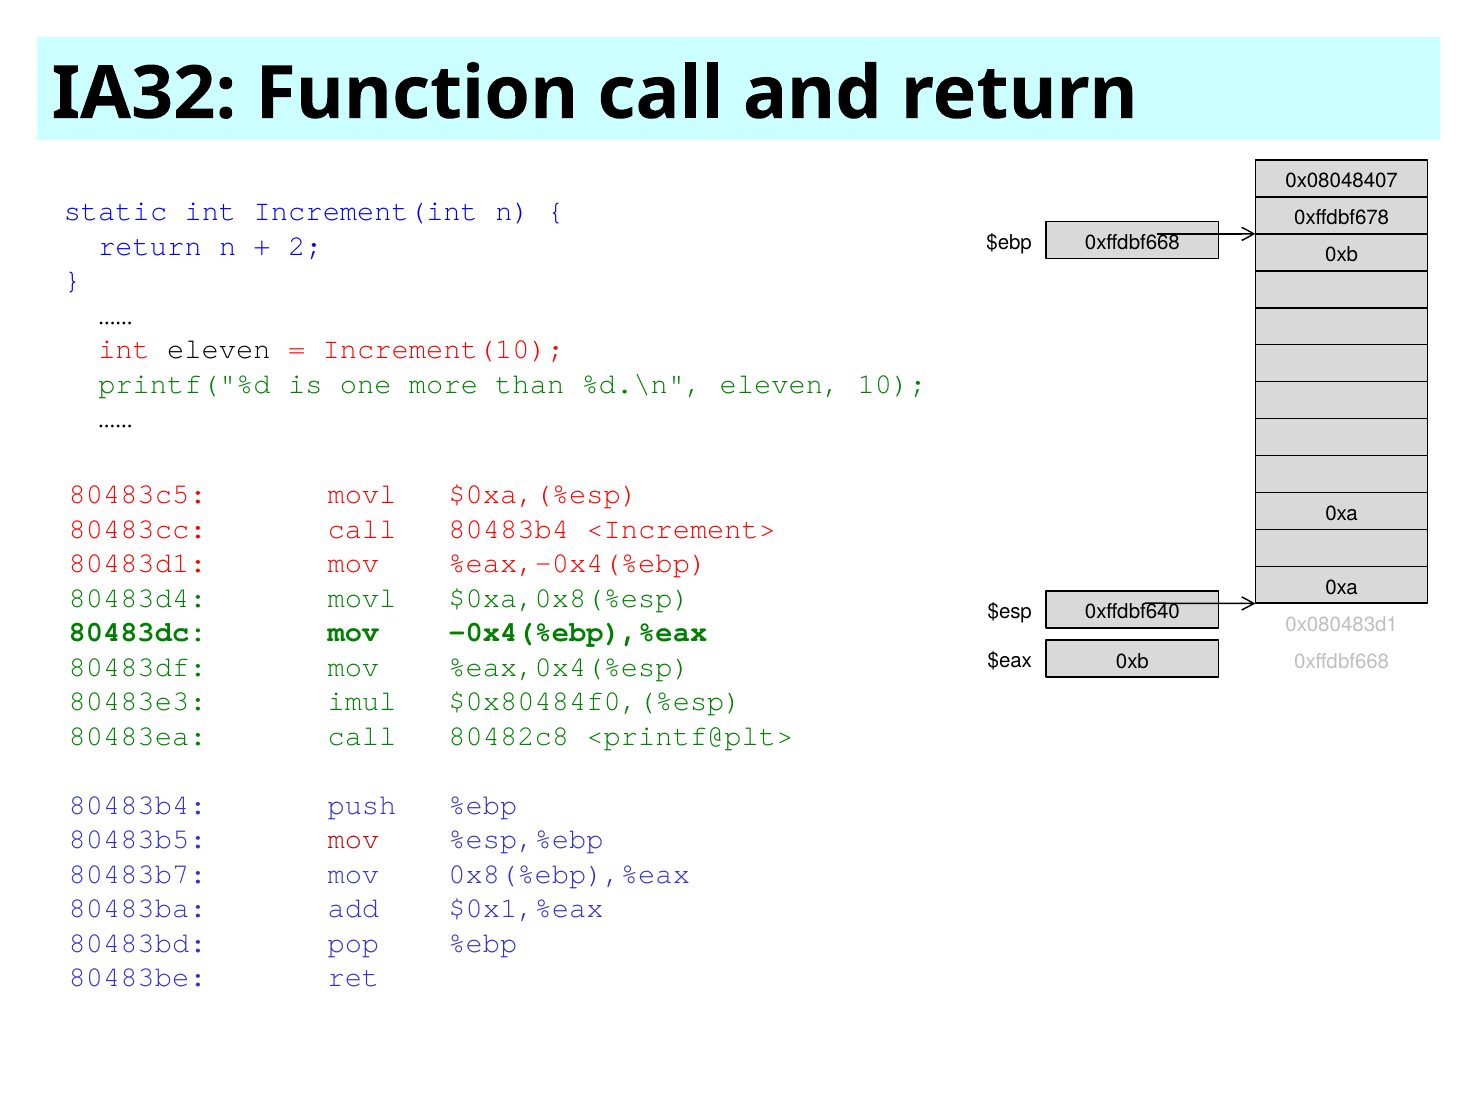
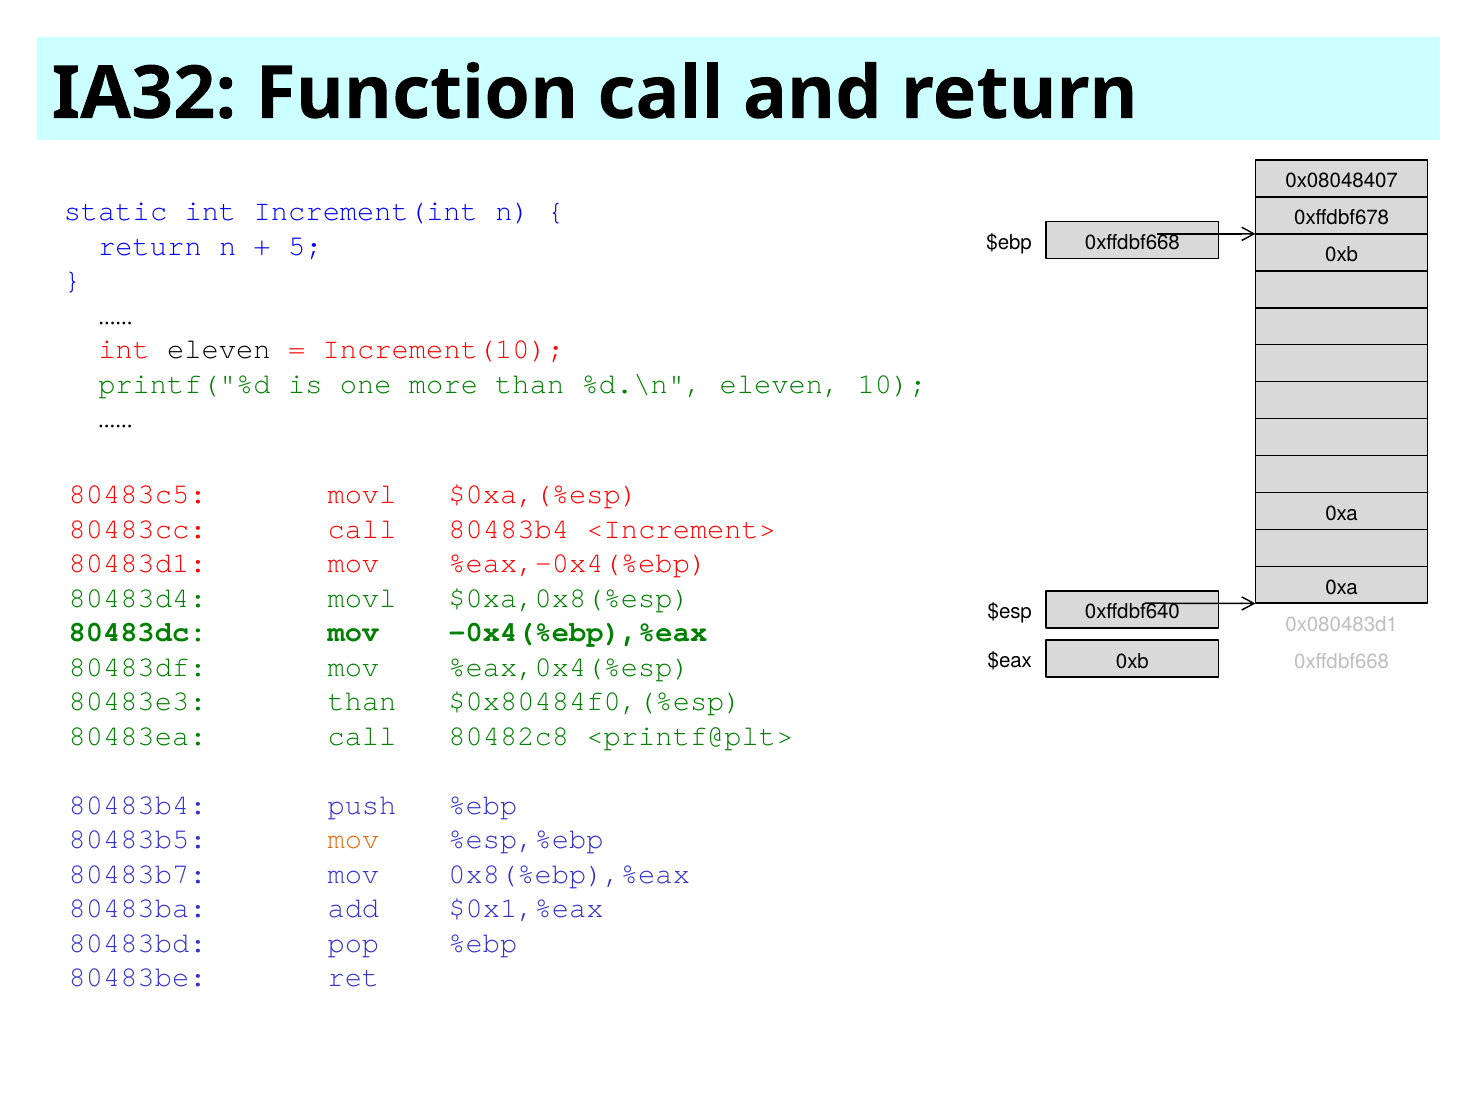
2: 2 -> 5
80483e3 imul: imul -> than
mov at (353, 839) colour: red -> orange
